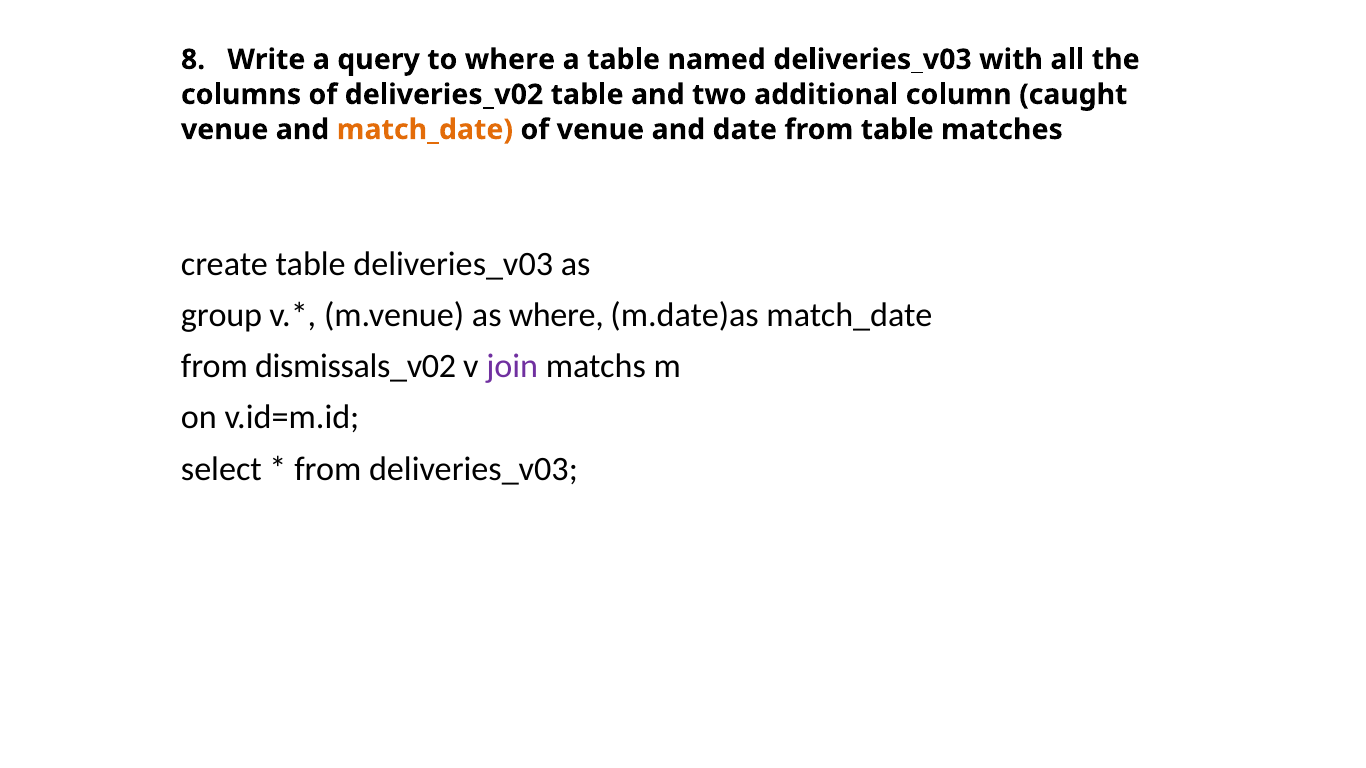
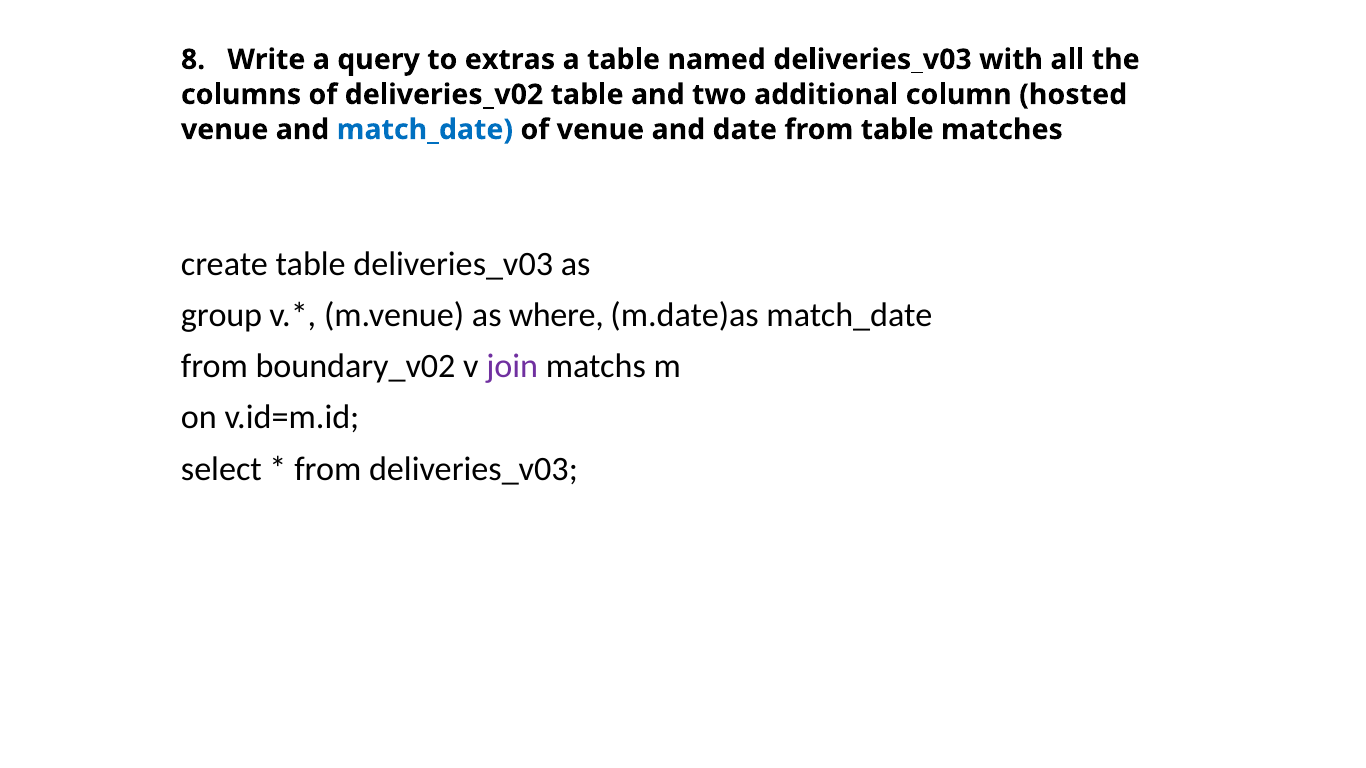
to where: where -> extras
caught: caught -> hosted
match_date at (425, 130) colour: orange -> blue
dismissals_v02: dismissals_v02 -> boundary_v02
